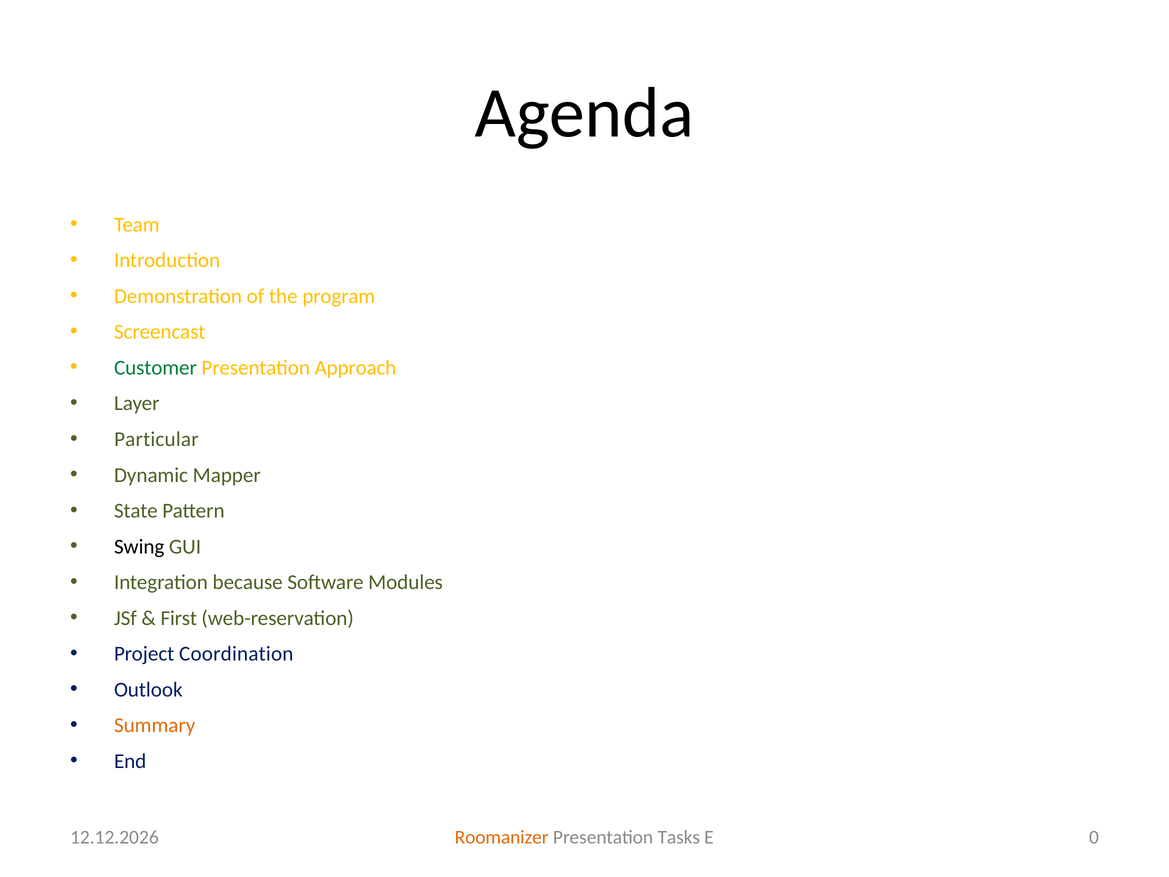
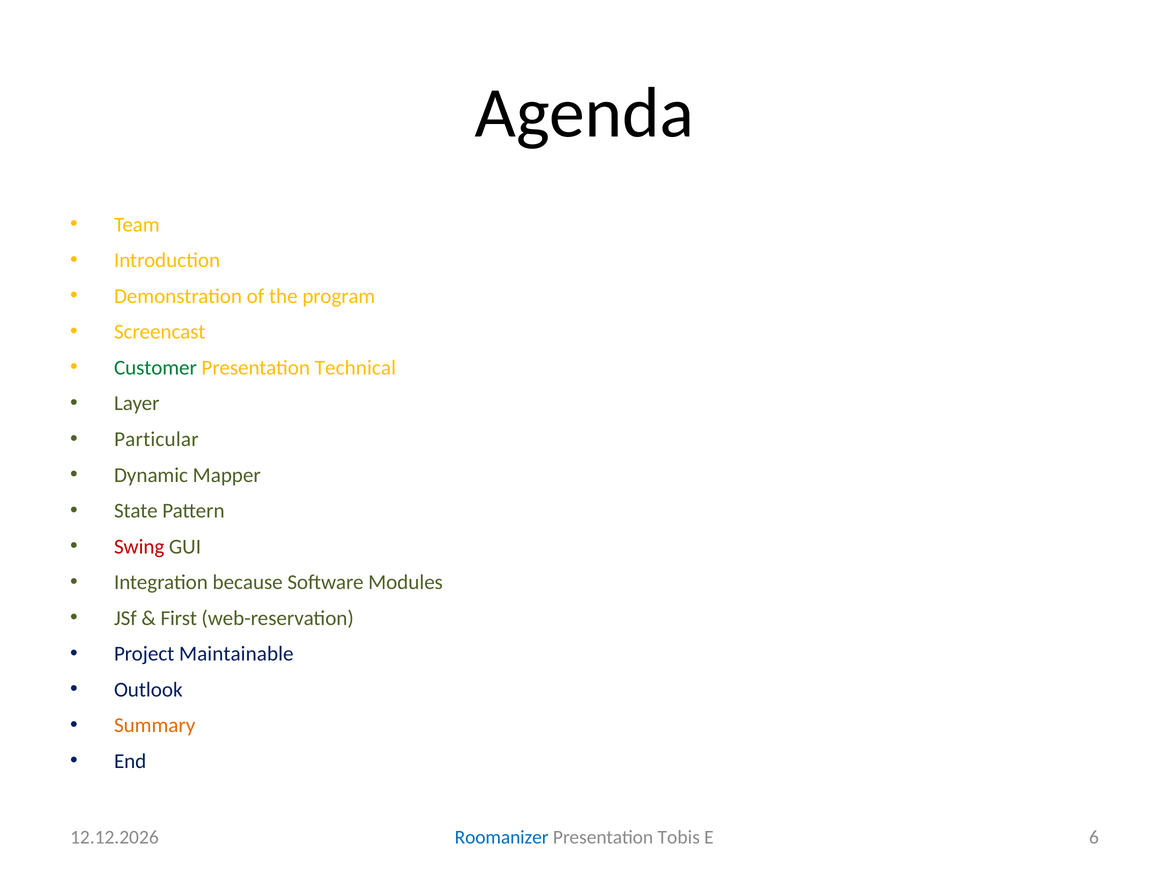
Approach: Approach -> Technical
Swing colour: black -> red
Coordination: Coordination -> Maintainable
Roomanizer colour: orange -> blue
Tasks: Tasks -> Tobis
0: 0 -> 6
